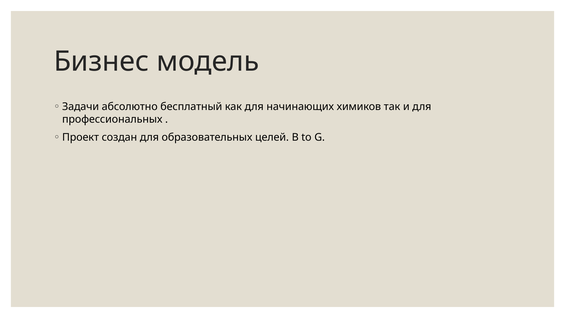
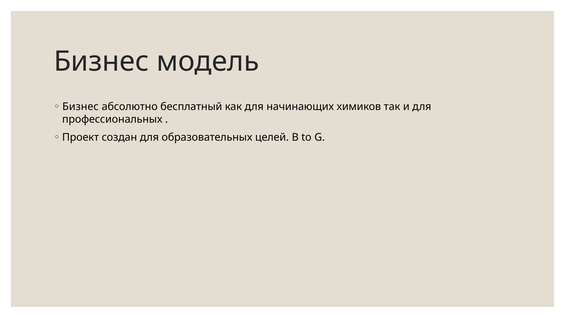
Задачи at (81, 107): Задачи -> Бизнес
